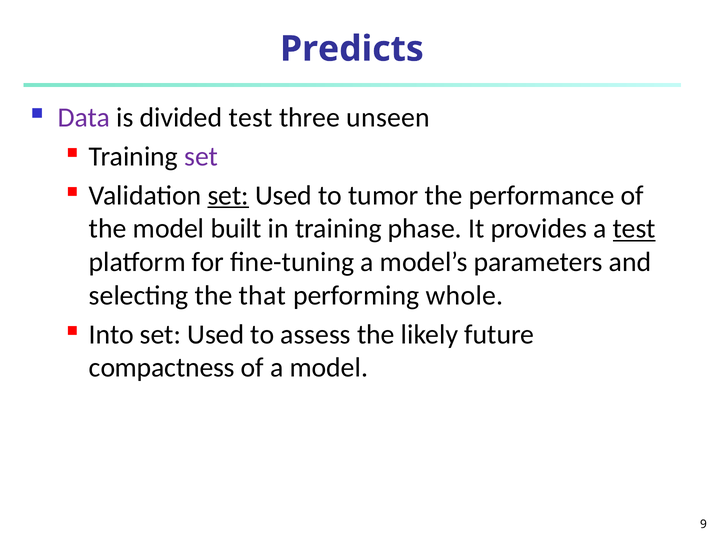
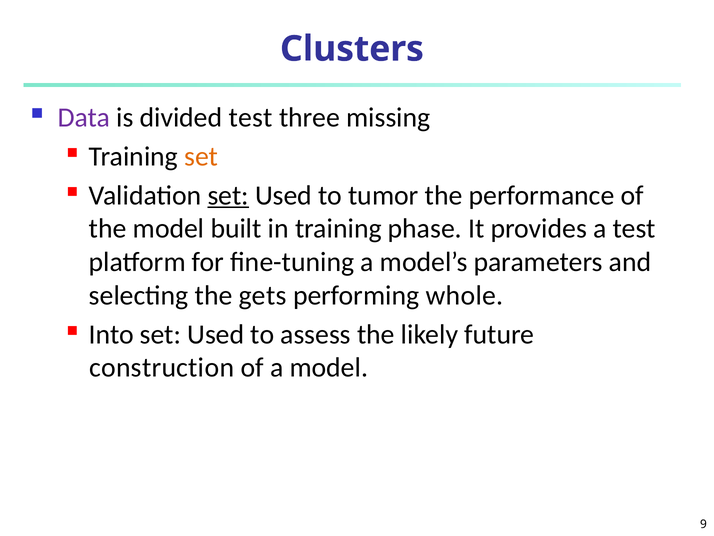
Predicts: Predicts -> Clusters
unseen: unseen -> missing
set at (201, 156) colour: purple -> orange
test at (634, 229) underline: present -> none
that: that -> gets
compactness: compactness -> construction
